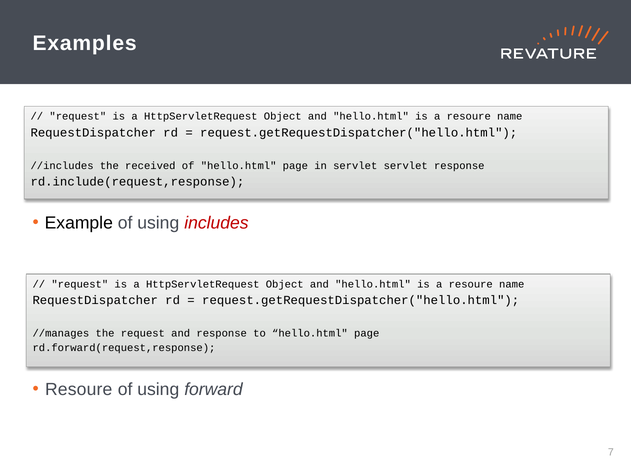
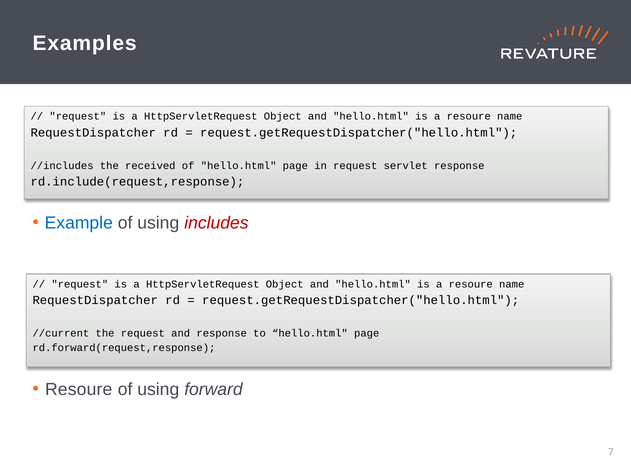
in servlet: servlet -> request
Example colour: black -> blue
//manages: //manages -> //current
